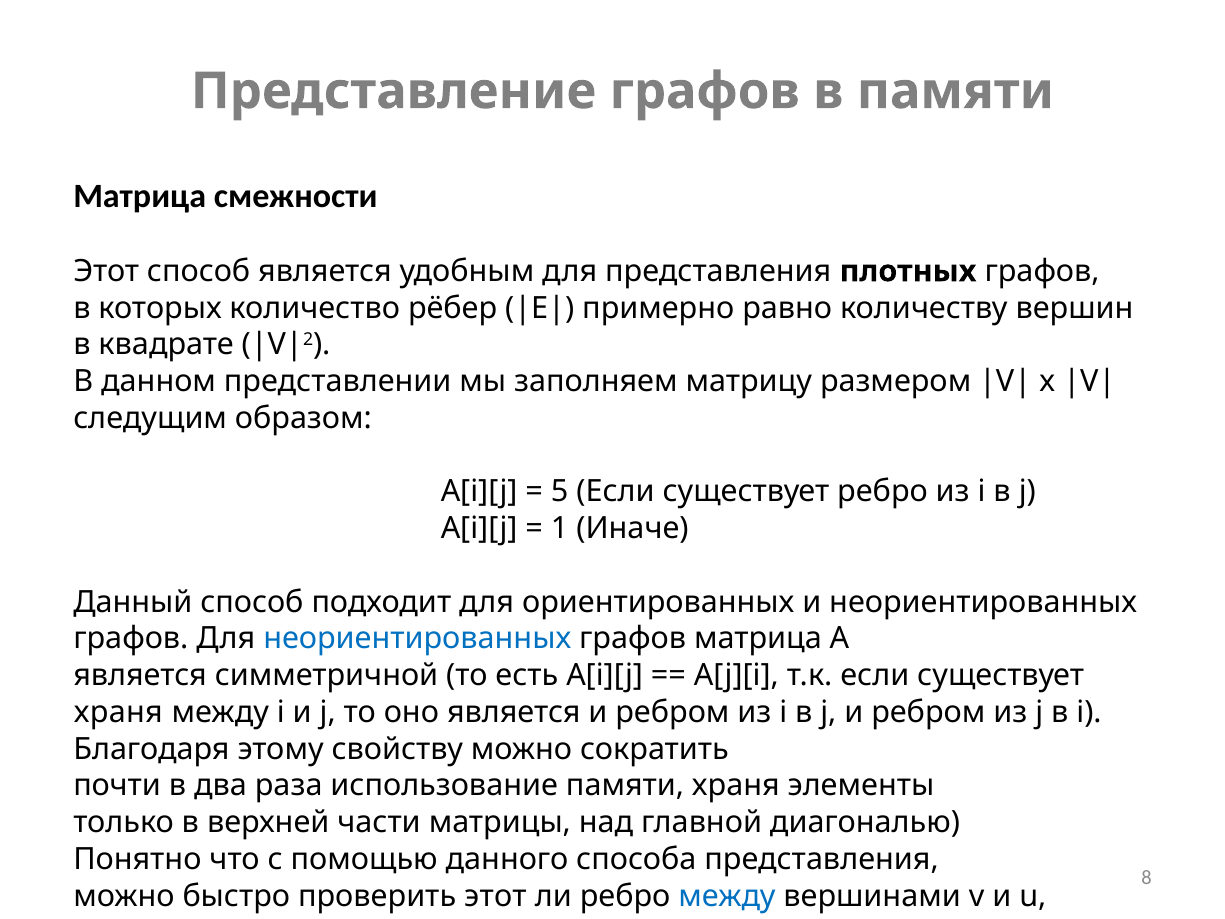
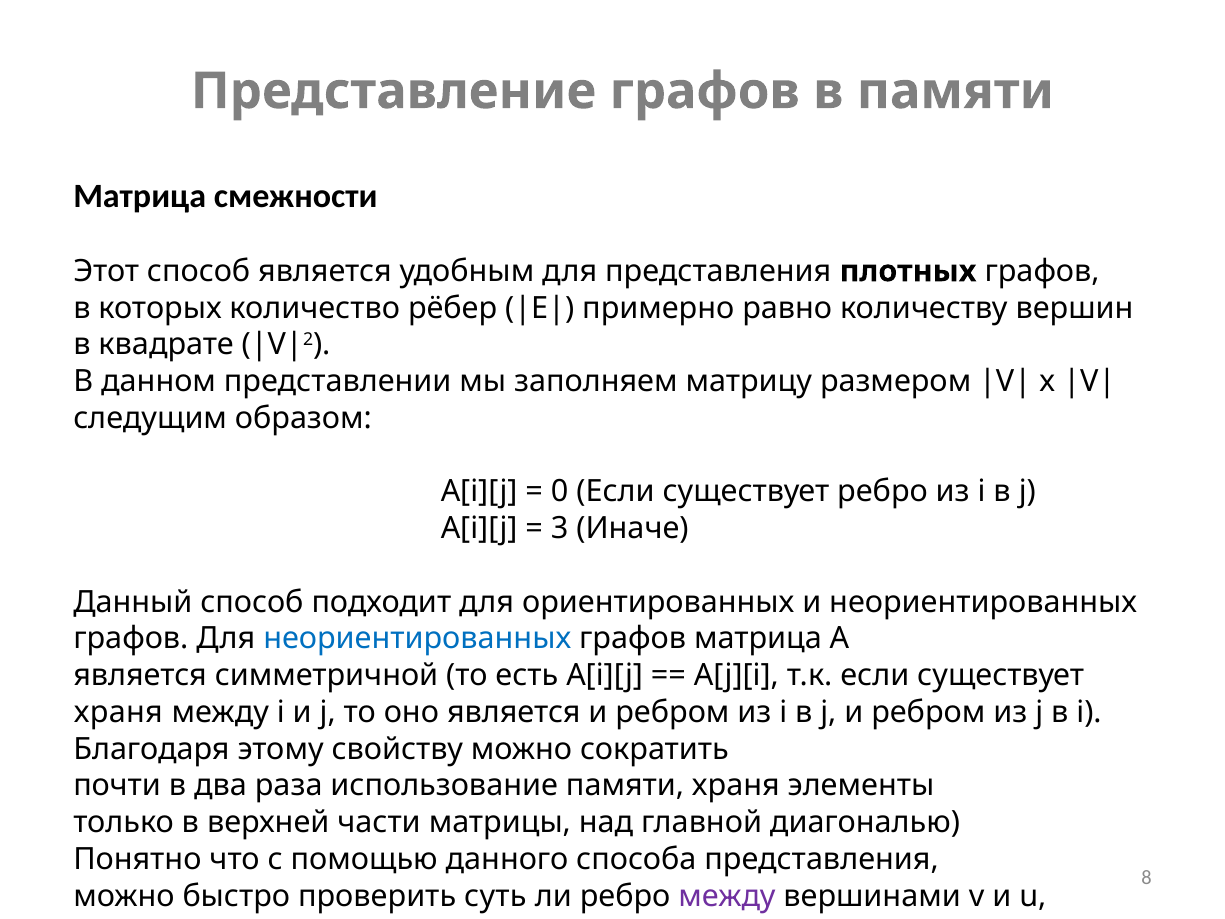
5: 5 -> 0
1: 1 -> 3
проверить этот: этот -> суть
между at (727, 896) colour: blue -> purple
